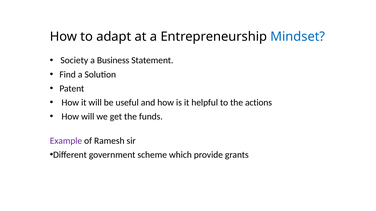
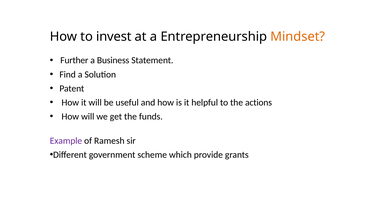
adapt: adapt -> invest
Mindset colour: blue -> orange
Society: Society -> Further
